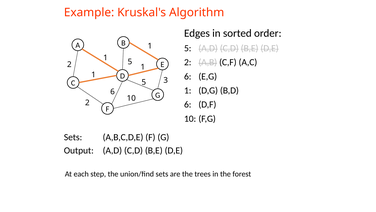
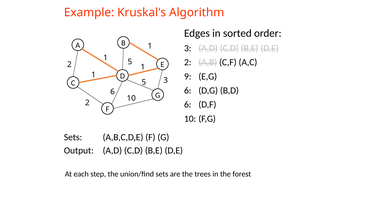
5 at (188, 48): 5 -> 3
6 at (188, 76): 6 -> 9
1 at (188, 90): 1 -> 6
